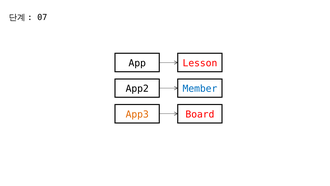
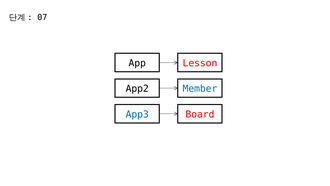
App3 colour: orange -> blue
